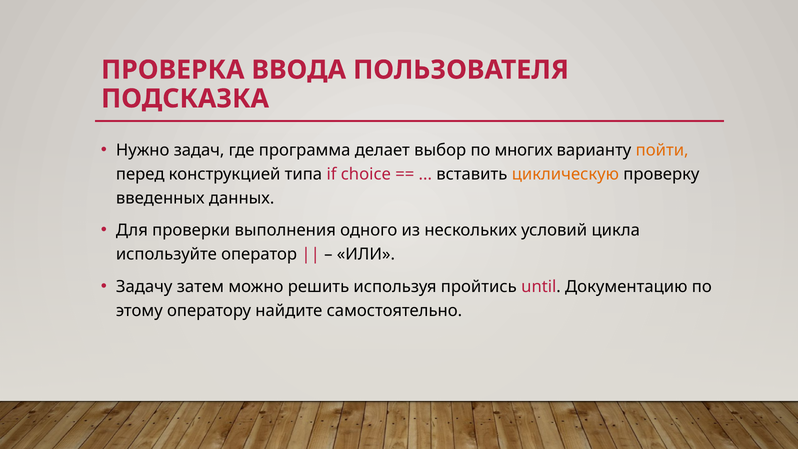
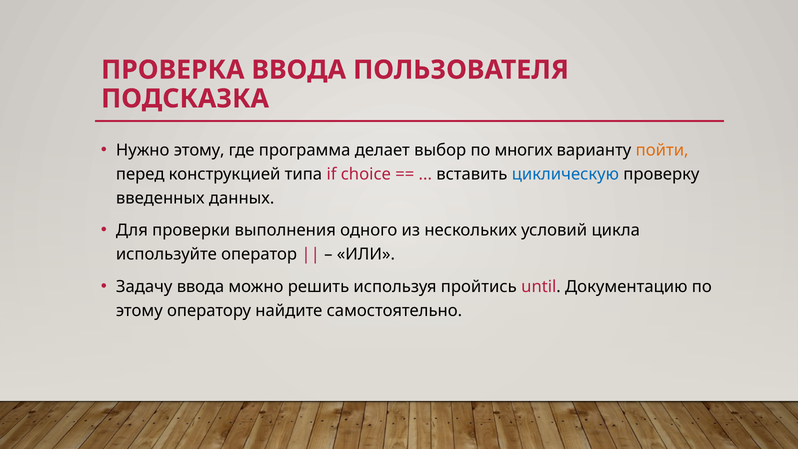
Нужно задач: задач -> этому
циклическую colour: orange -> blue
Задачу затем: затем -> ввода
